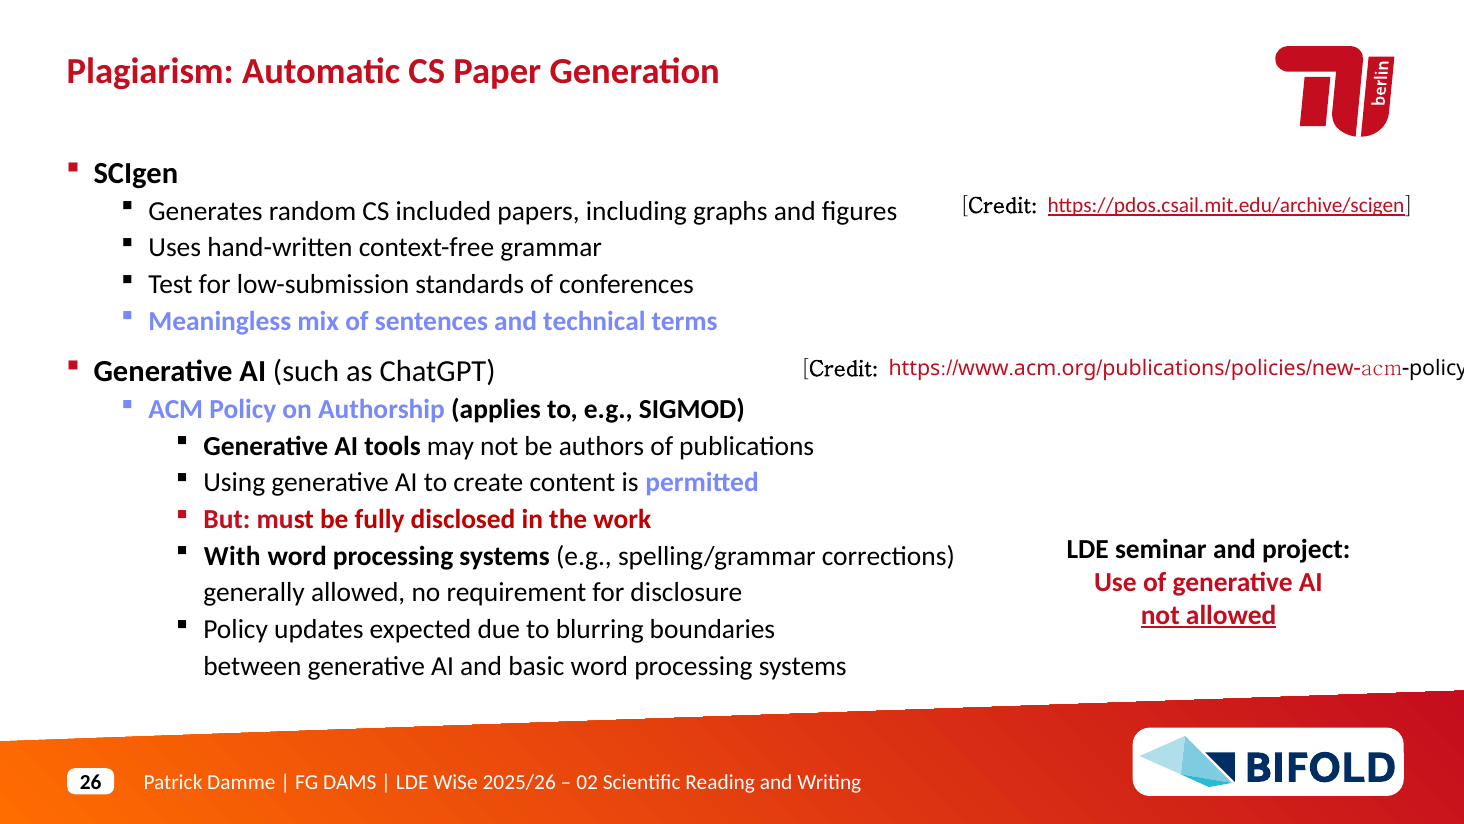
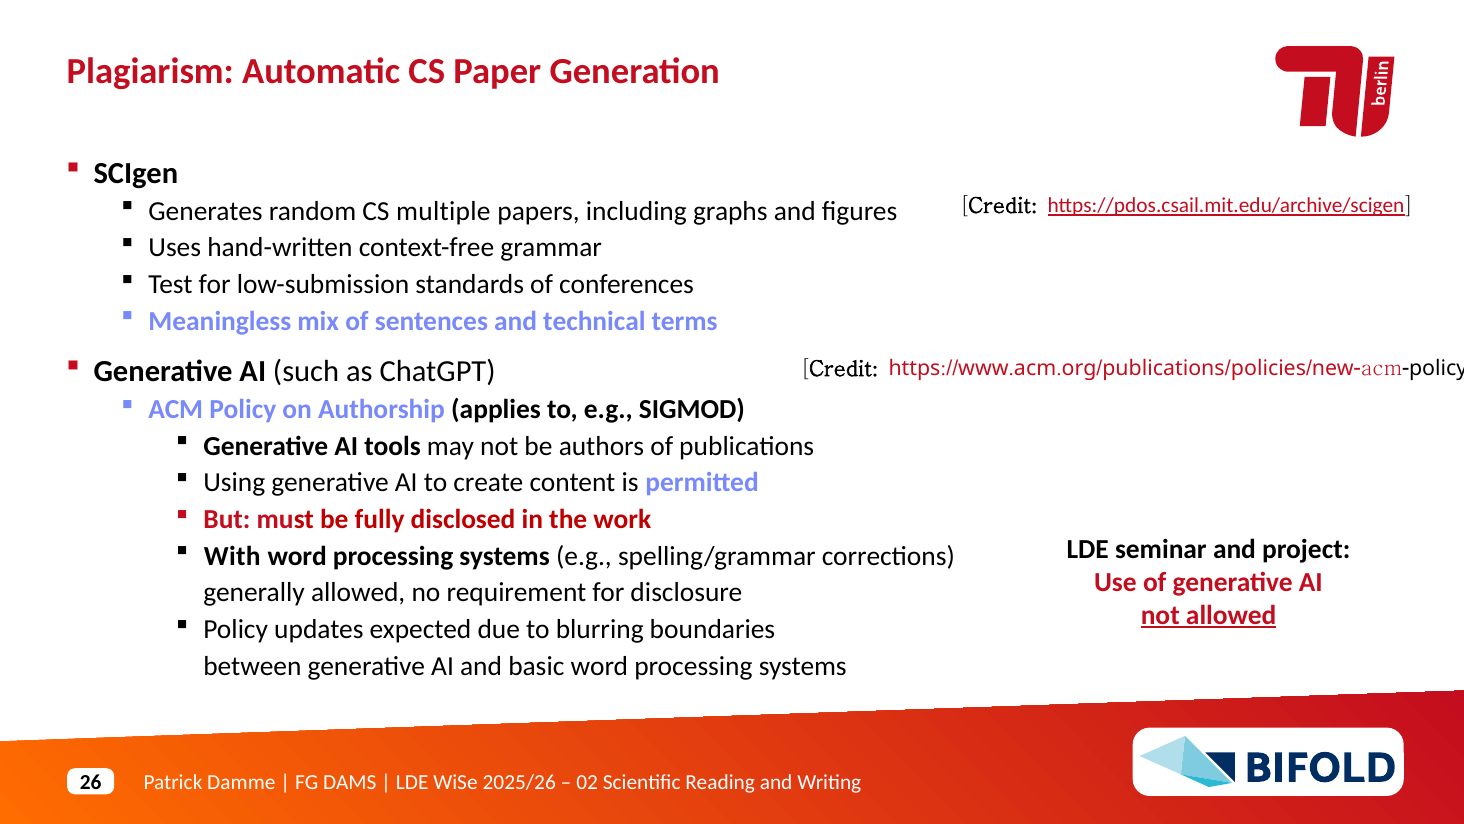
included: included -> multiple
